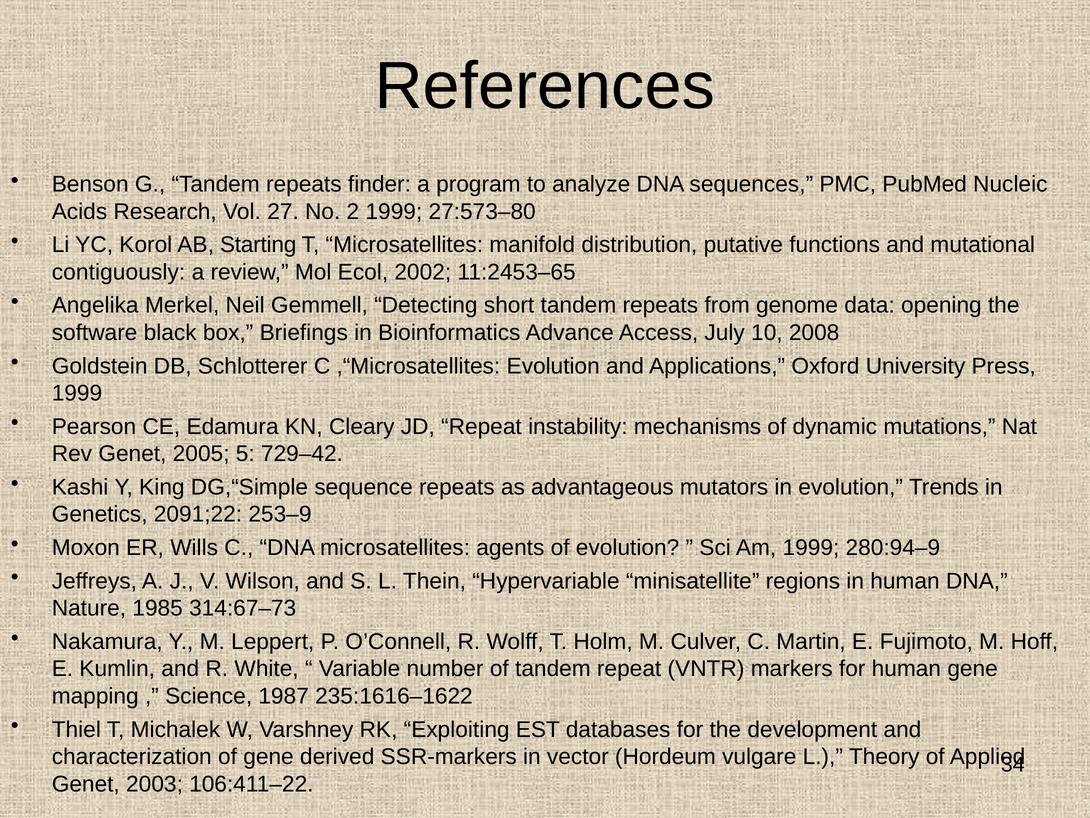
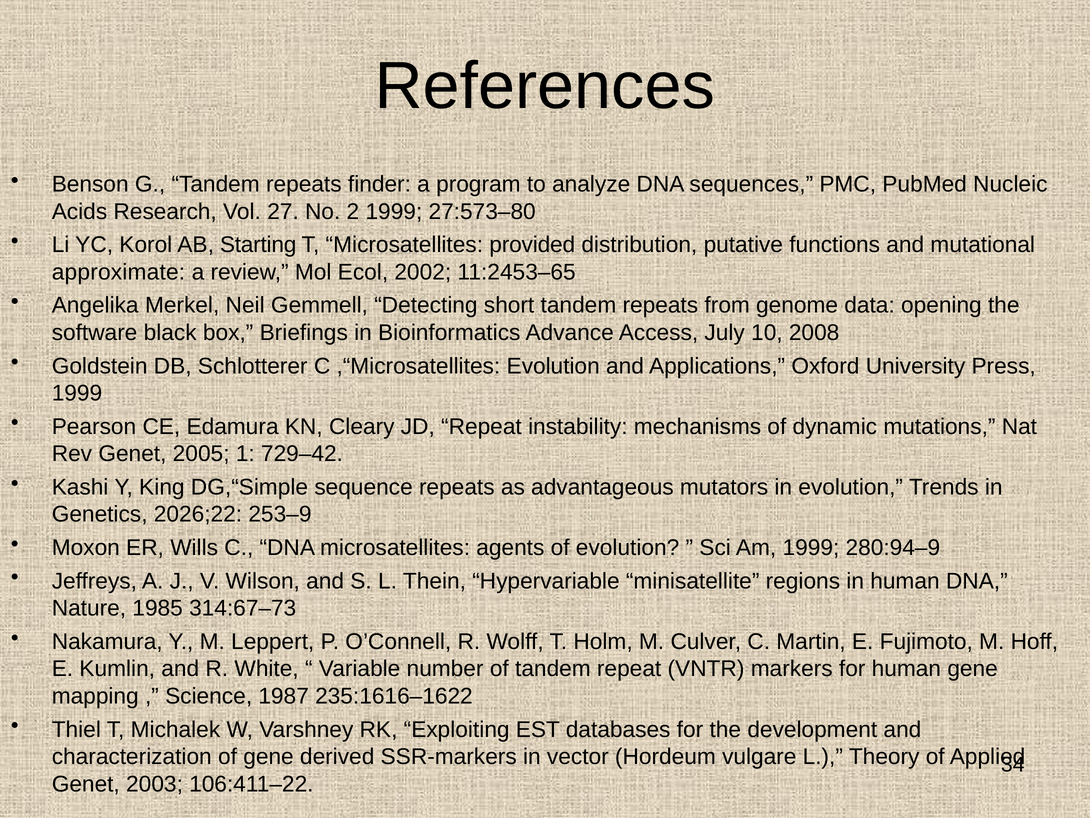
manifold: manifold -> provided
contiguously: contiguously -> approximate
5: 5 -> 1
2091;22: 2091;22 -> 2026;22
